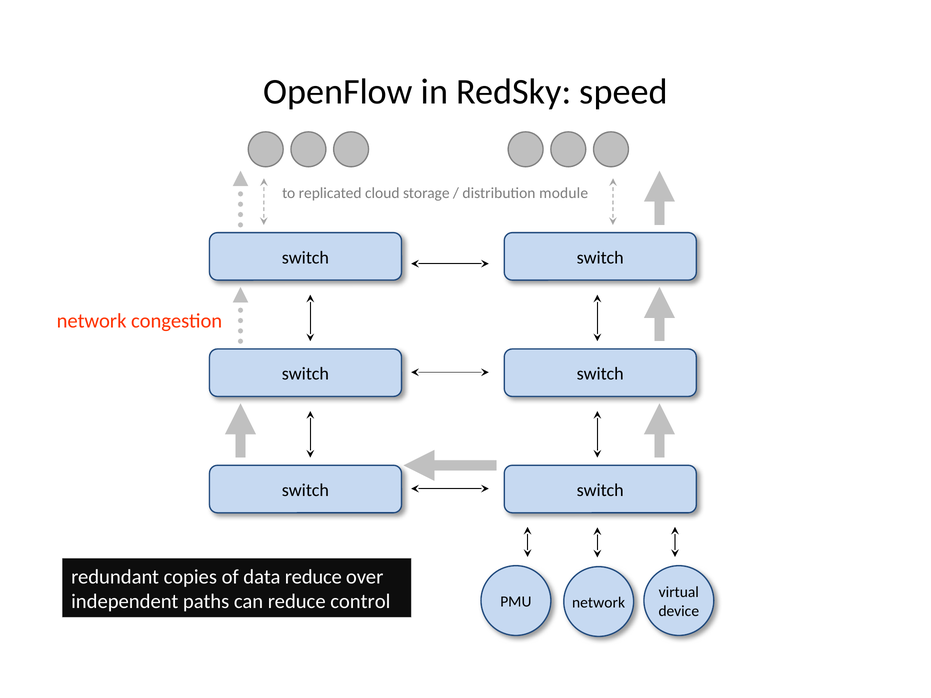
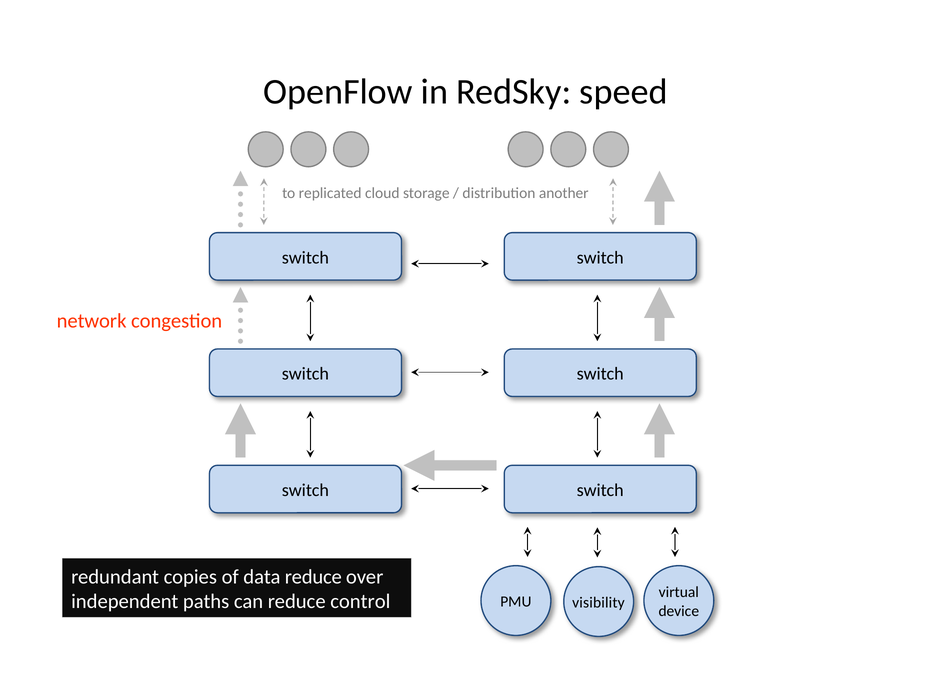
module: module -> another
network at (599, 603): network -> visibility
